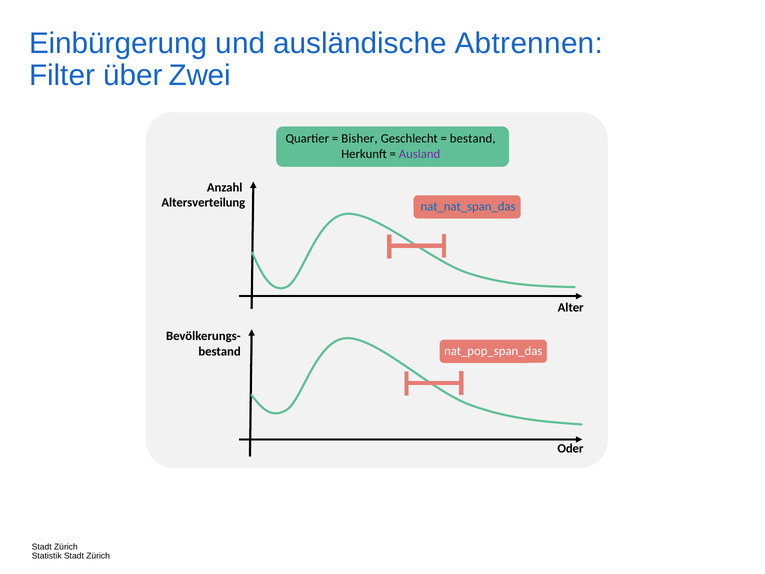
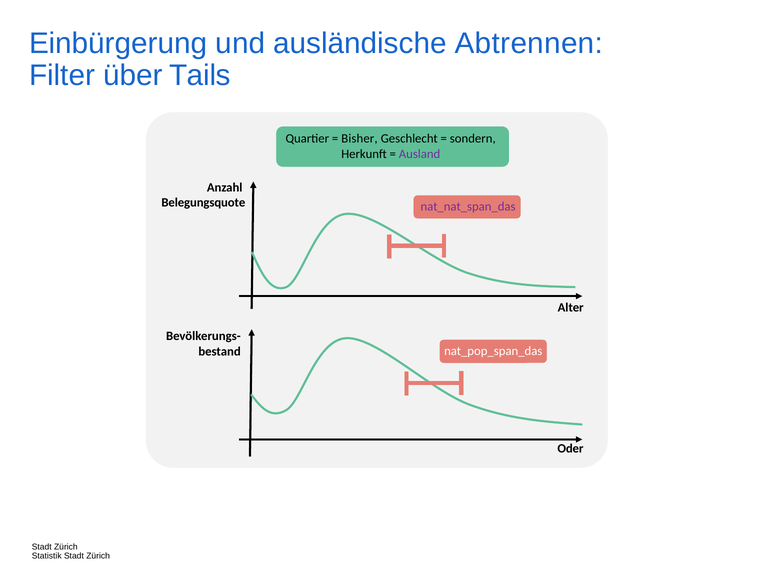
Zwei: Zwei -> Tails
bestand at (473, 139): bestand -> sondern
Altersverteilung: Altersverteilung -> Belegungsquote
nat_nat_span_das colour: blue -> purple
